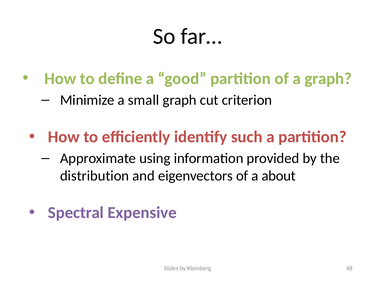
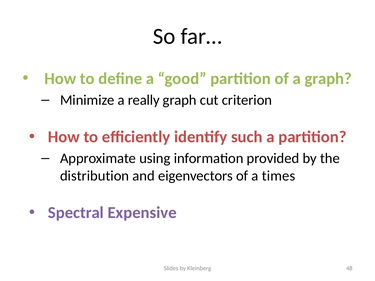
small: small -> really
about: about -> times
